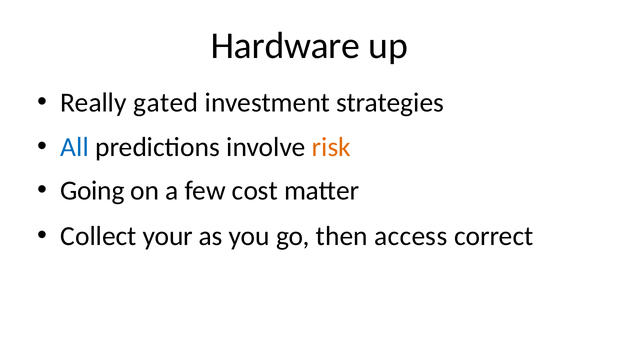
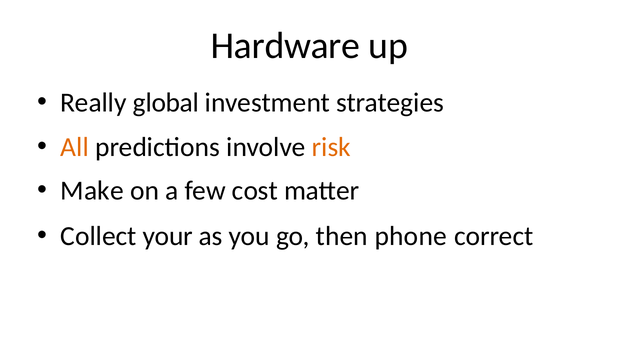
gated: gated -> global
All colour: blue -> orange
Going: Going -> Make
access: access -> phone
